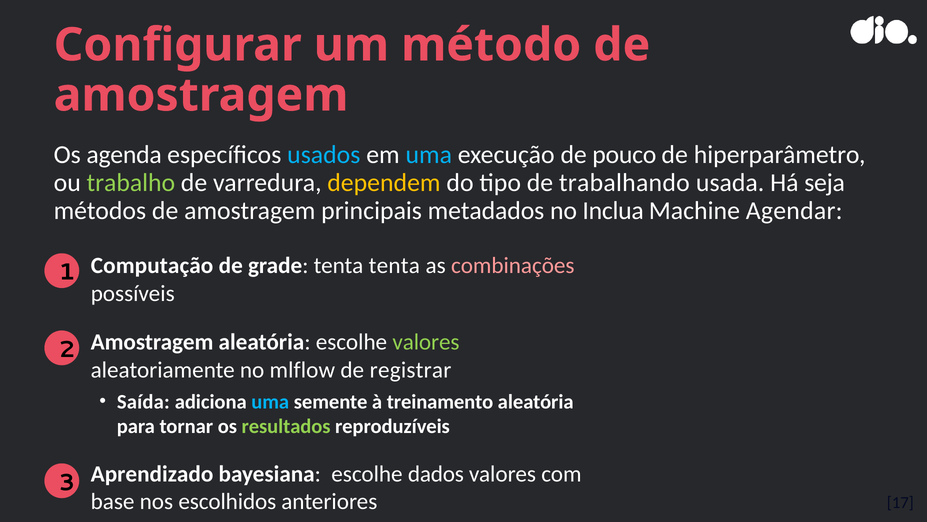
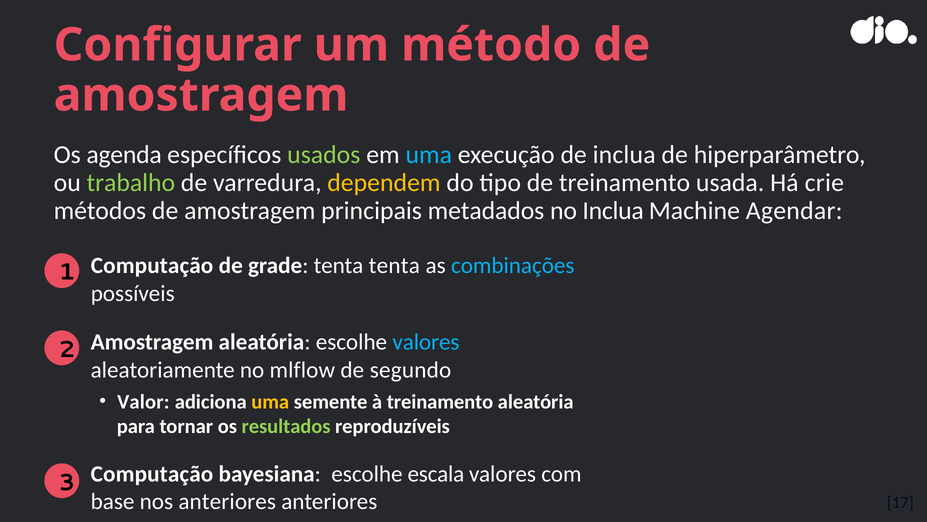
usados colour: light blue -> light green
de pouco: pouco -> inclua
de trabalhando: trabalhando -> treinamento
seja: seja -> crie
combinações colour: pink -> light blue
valores at (426, 342) colour: light green -> light blue
registrar: registrar -> segundo
Saída: Saída -> Valor
uma at (270, 401) colour: light blue -> yellow
3 Aprendizado: Aprendizado -> Computação
dados: dados -> escala
nos escolhidos: escolhidos -> anteriores
